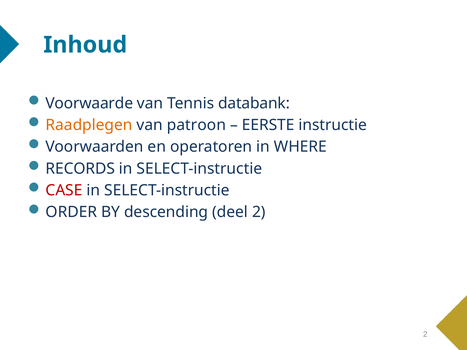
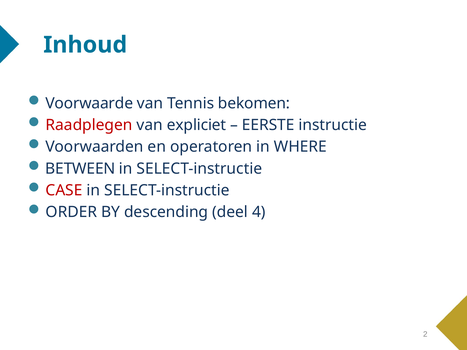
databank: databank -> bekomen
Raadplegen colour: orange -> red
patroon: patroon -> expliciet
RECORDS: RECORDS -> BETWEEN
deel 2: 2 -> 4
